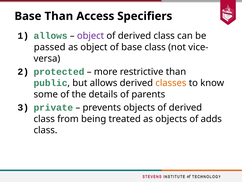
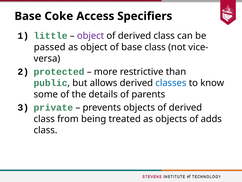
Base Than: Than -> Coke
allows at (51, 36): allows -> little
classes colour: orange -> blue
